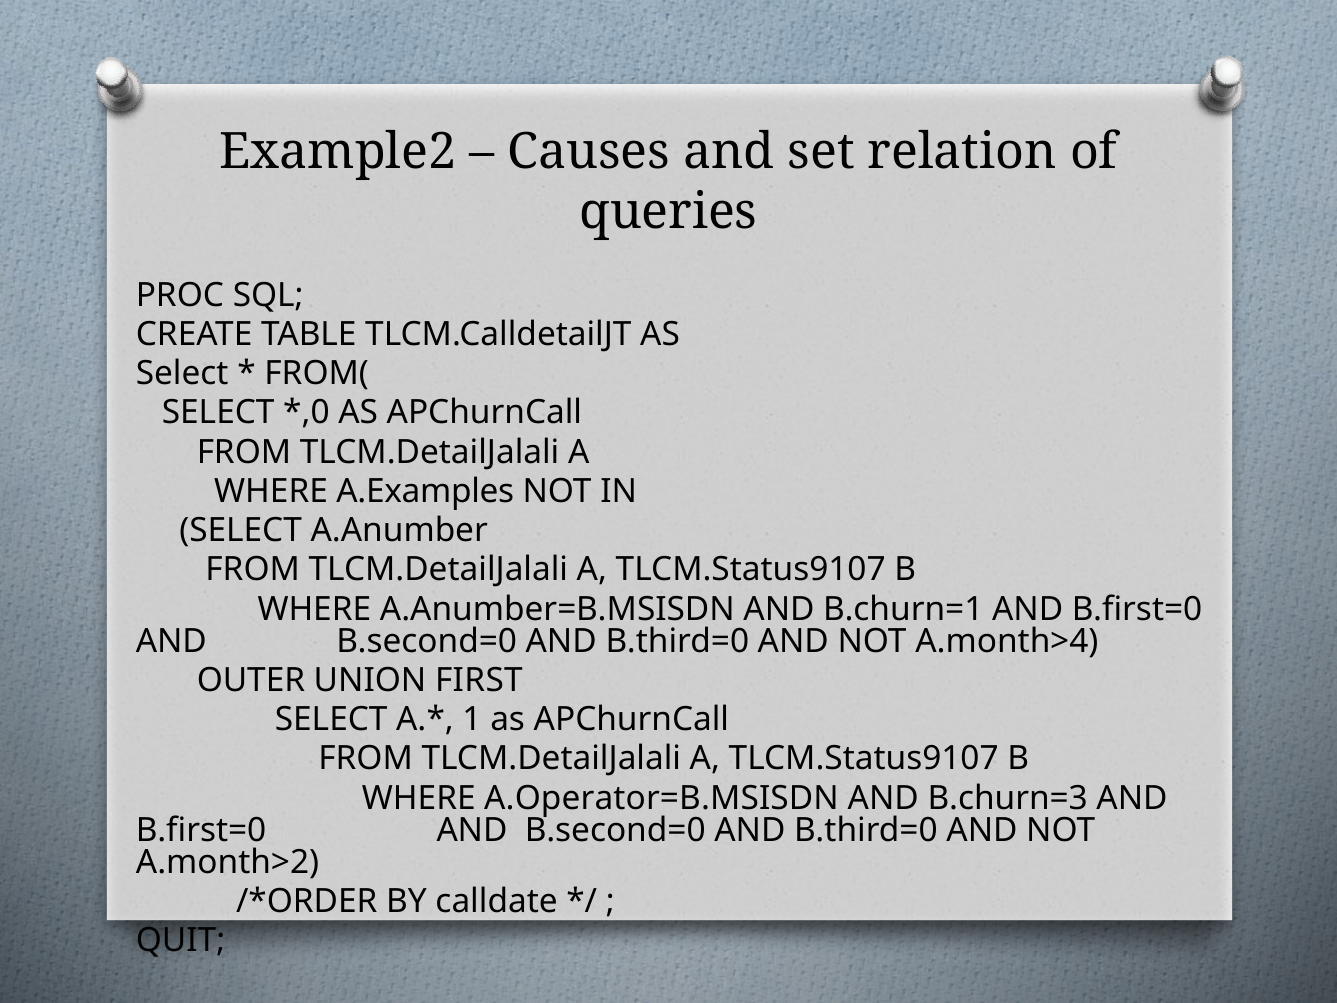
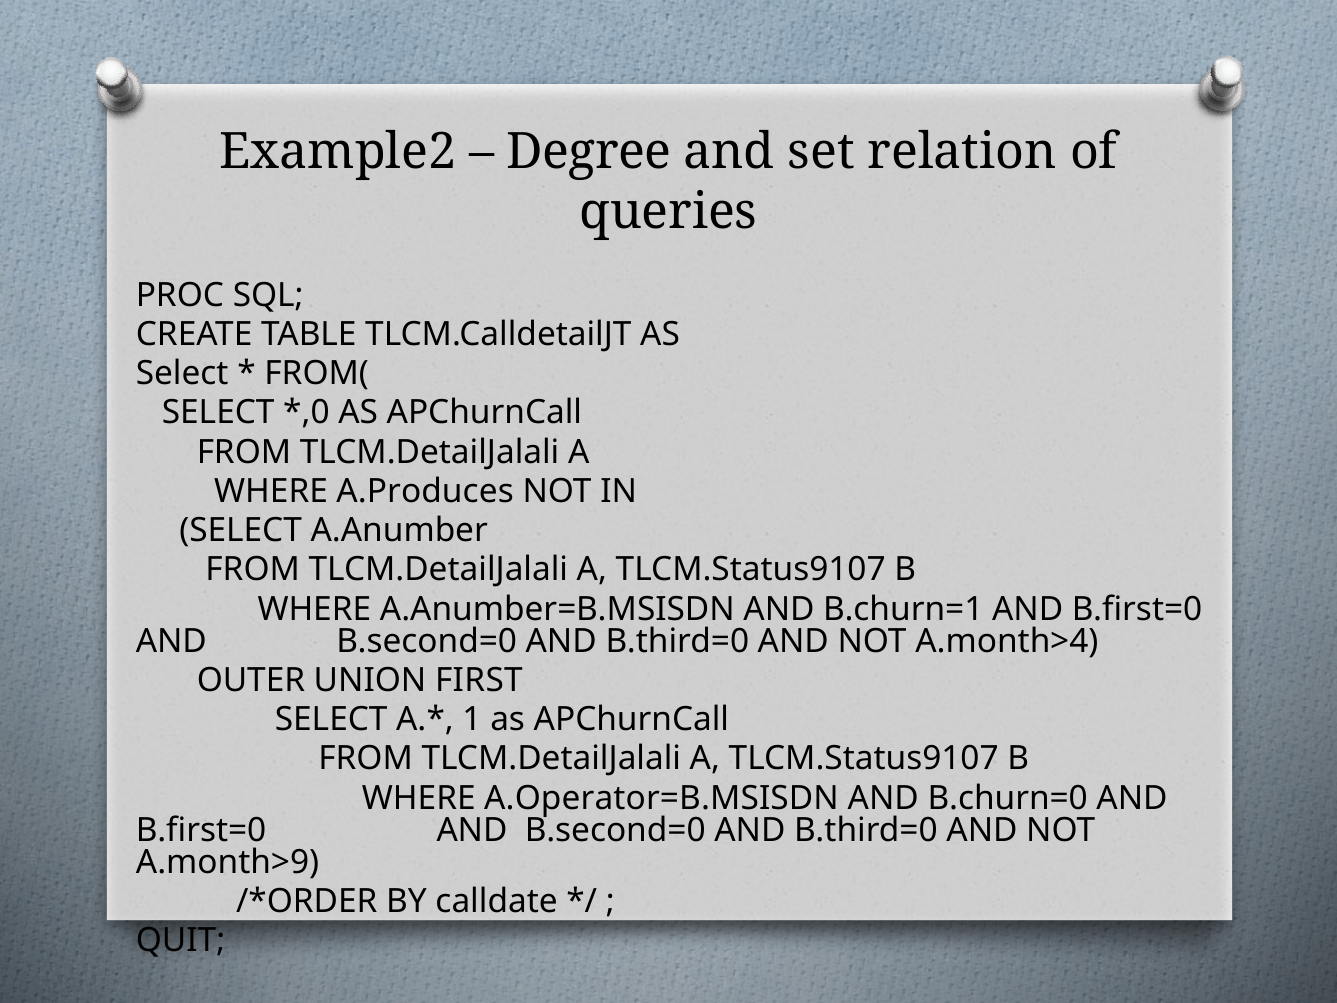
Causes: Causes -> Degree
A.Examples: A.Examples -> A.Produces
B.churn=3: B.churn=3 -> B.churn=0
A.month>2: A.month>2 -> A.month>9
